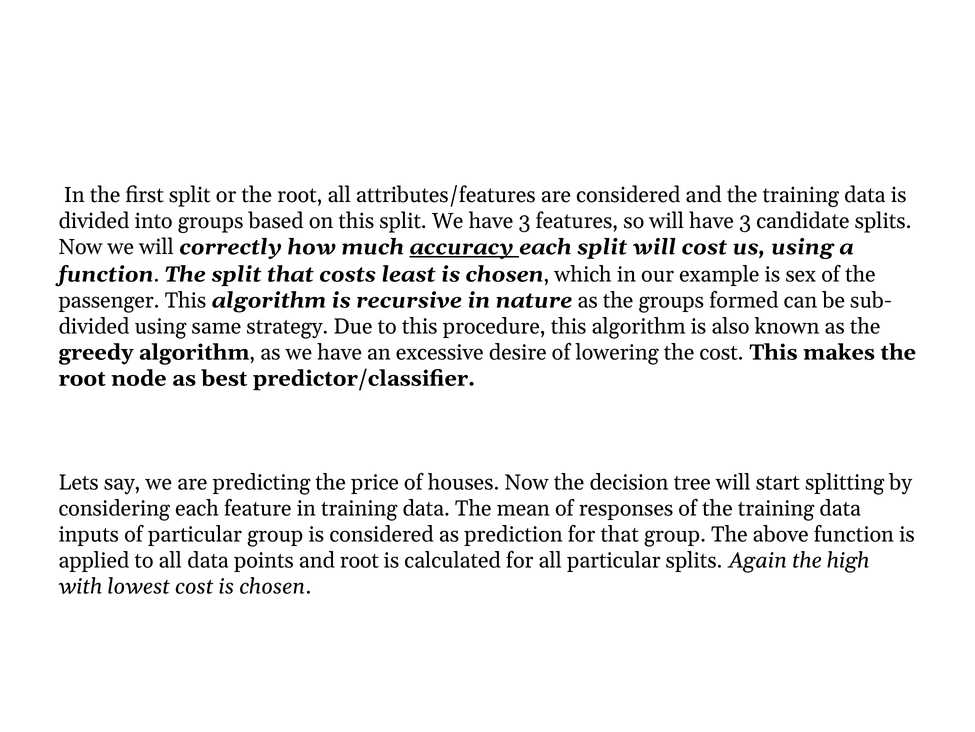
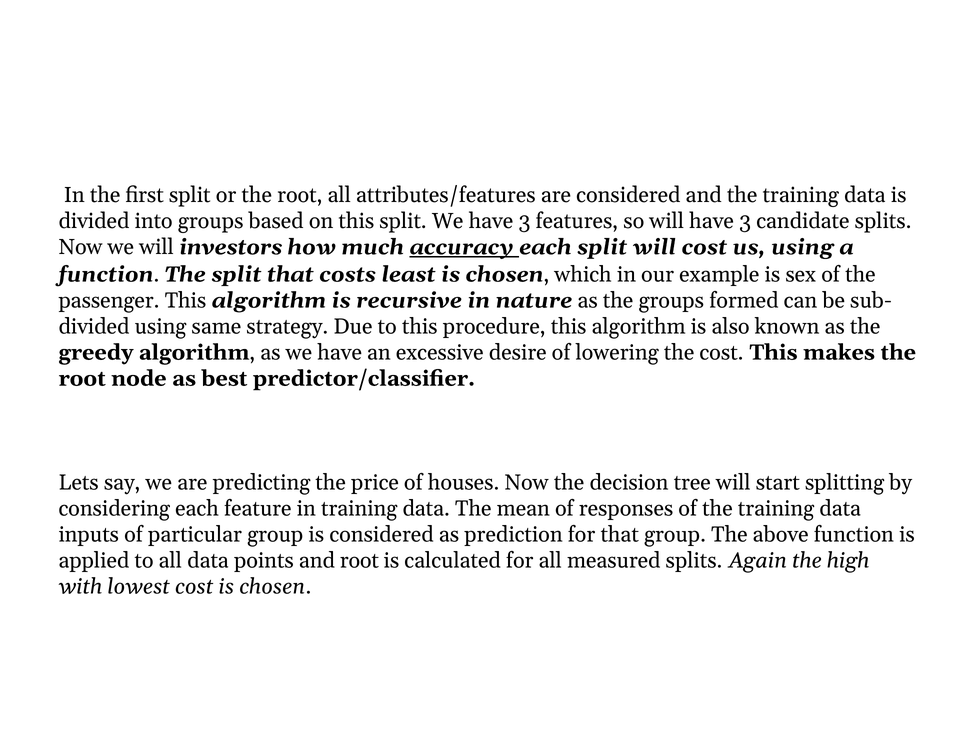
correctly: correctly -> investors
all particular: particular -> measured
